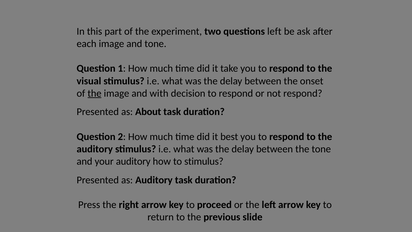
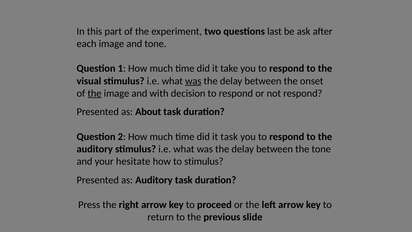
questions left: left -> last
was at (193, 81) underline: none -> present
it best: best -> task
your auditory: auditory -> hesitate
